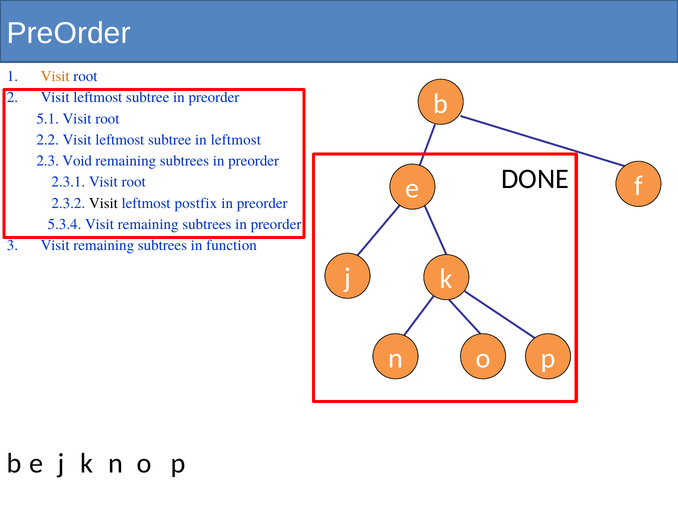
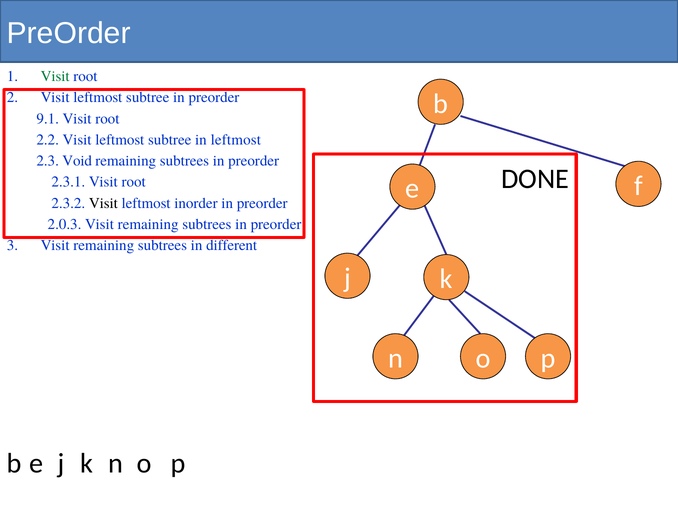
Visit at (55, 76) colour: orange -> green
5.1: 5.1 -> 9.1
postfix: postfix -> inorder
5.3.4: 5.3.4 -> 2.0.3
function: function -> different
